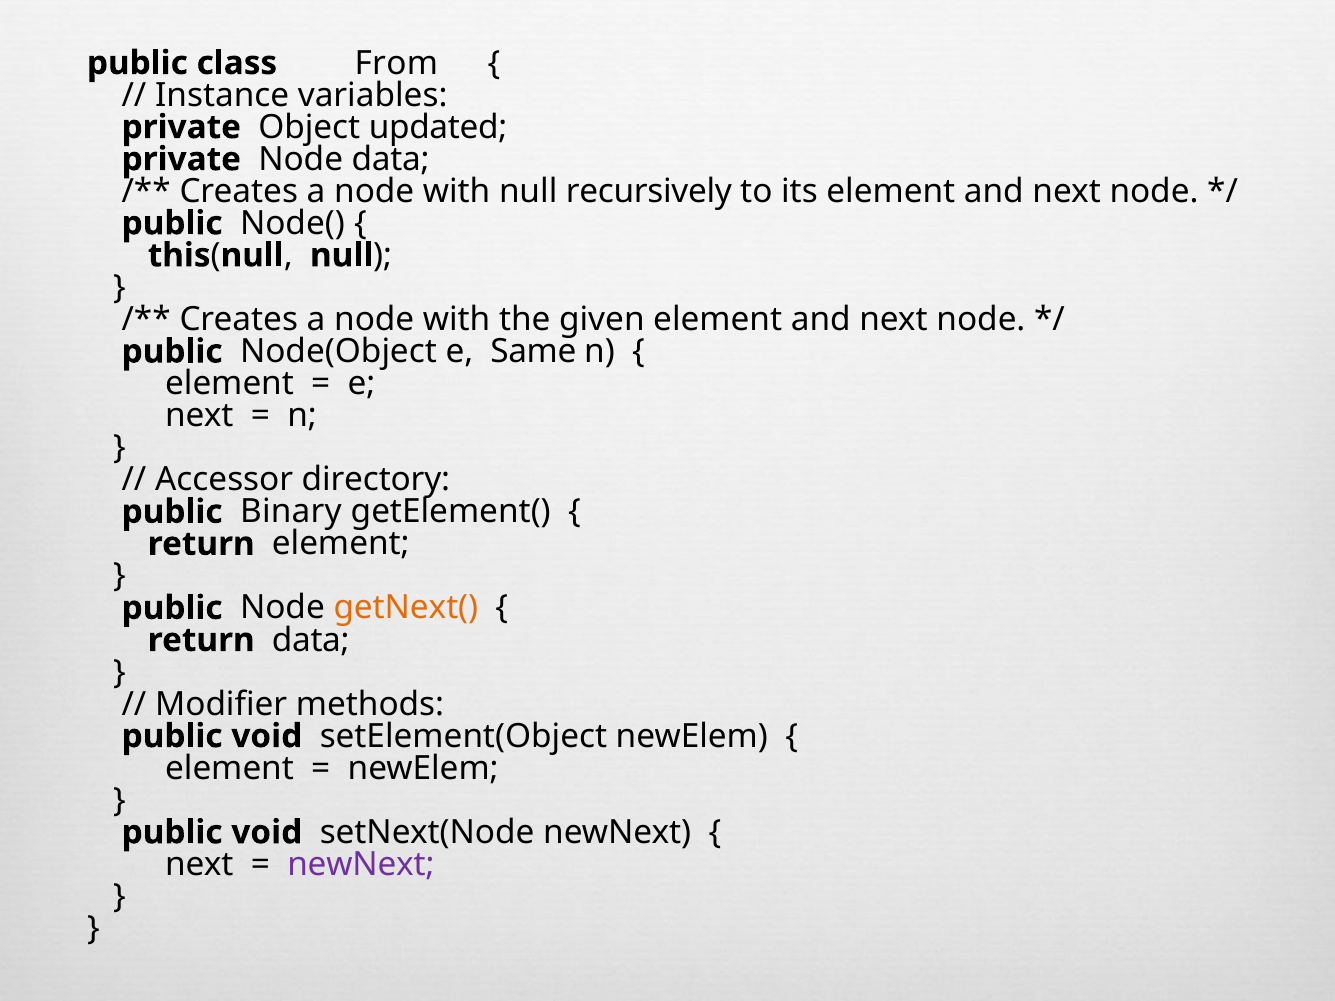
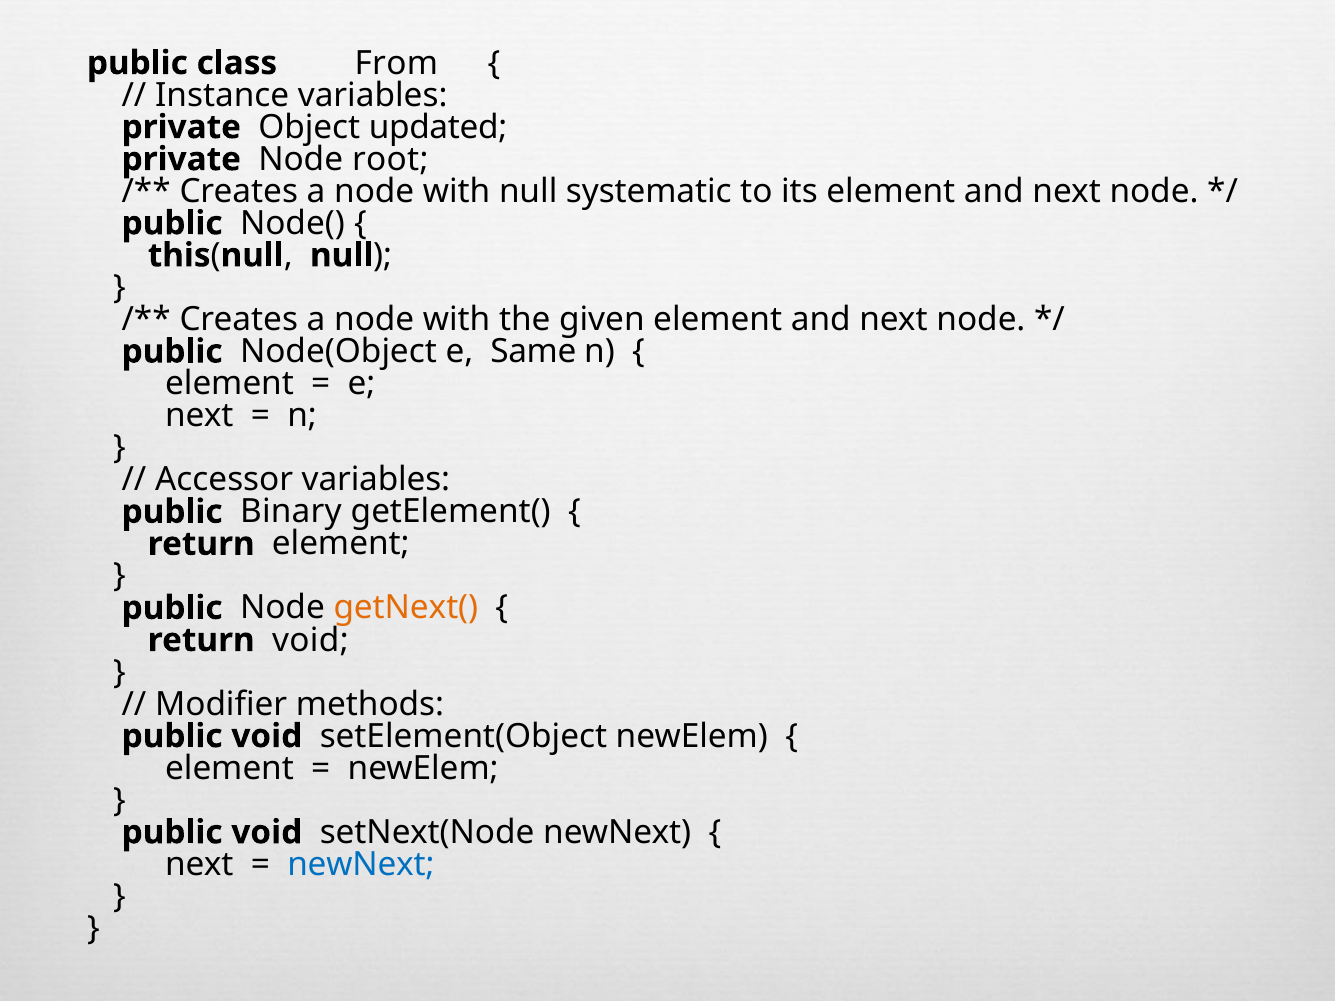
Node data: data -> root
recursively: recursively -> systematic
Accessor directory: directory -> variables
return data: data -> void
newNext at (361, 865) colour: purple -> blue
